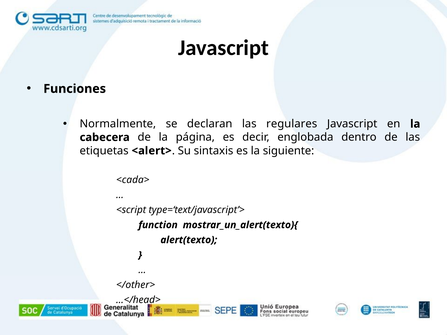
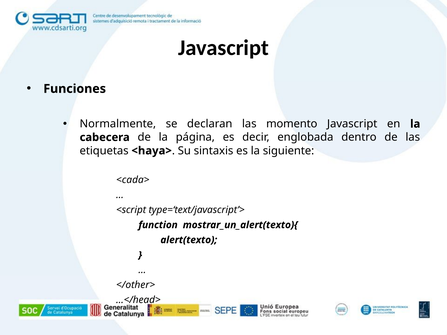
regulares: regulares -> momento
<alert>: <alert> -> <haya>
